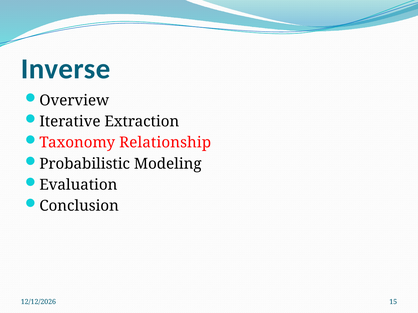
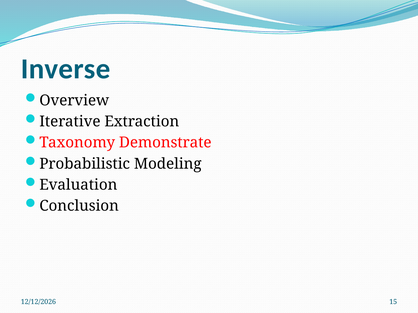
Relationship: Relationship -> Demonstrate
